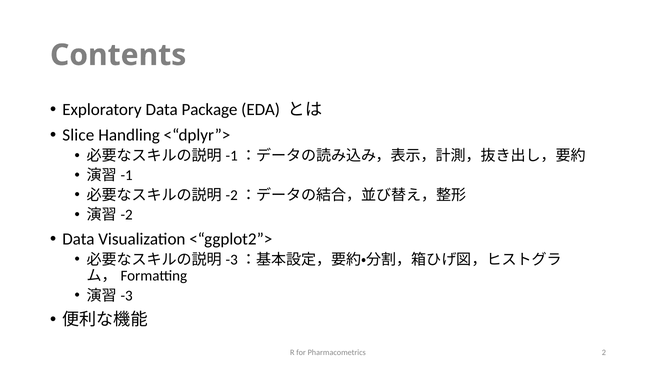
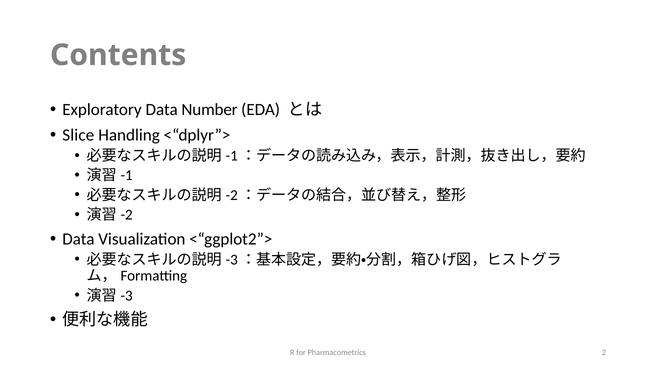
Package: Package -> Number
